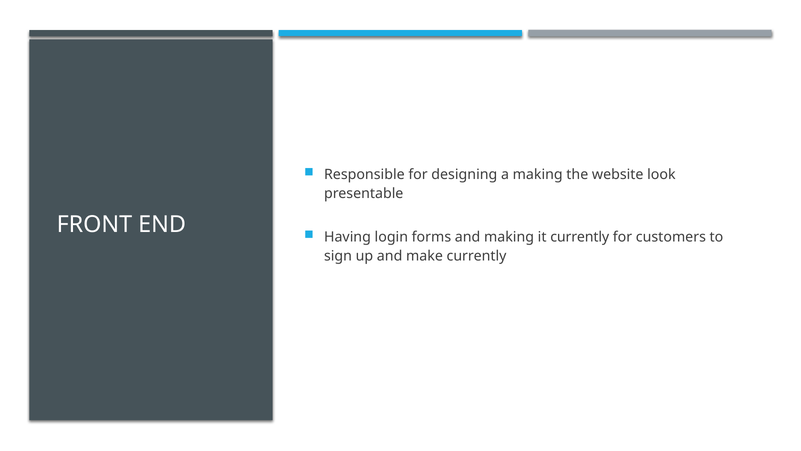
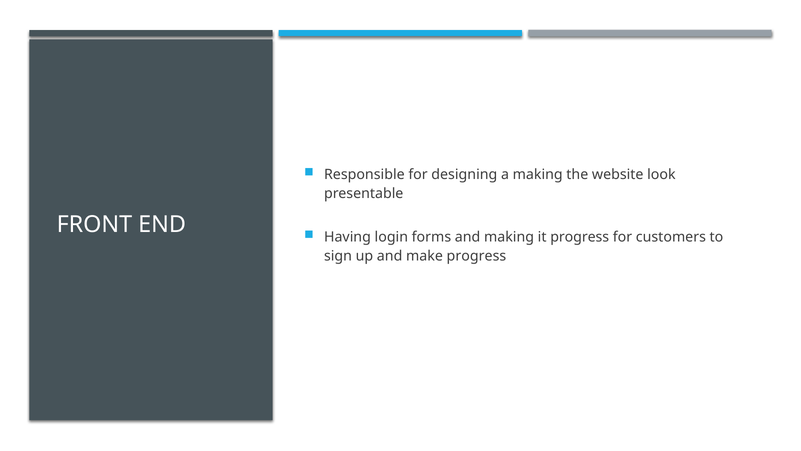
it currently: currently -> progress
make currently: currently -> progress
